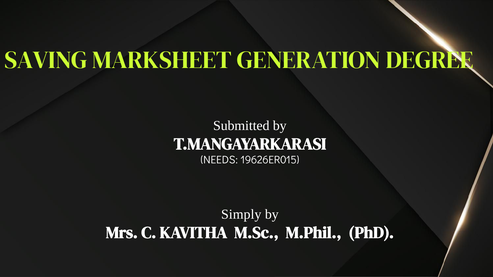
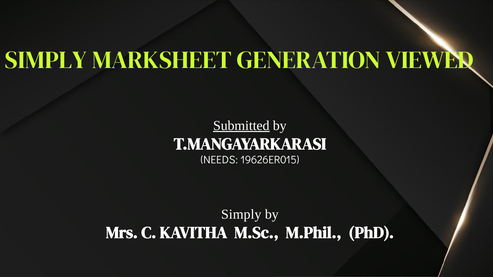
SAVING at (46, 60): SAVING -> SIMPLY
DEGREE: DEGREE -> VIEWED
Submitted underline: none -> present
